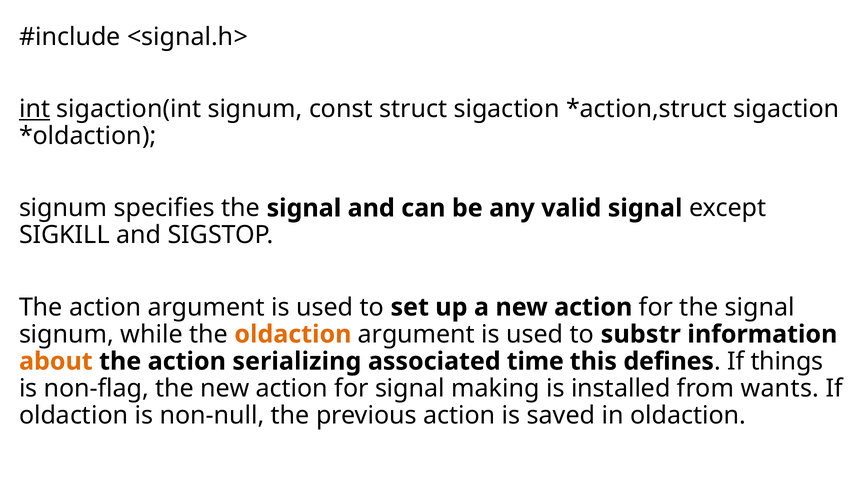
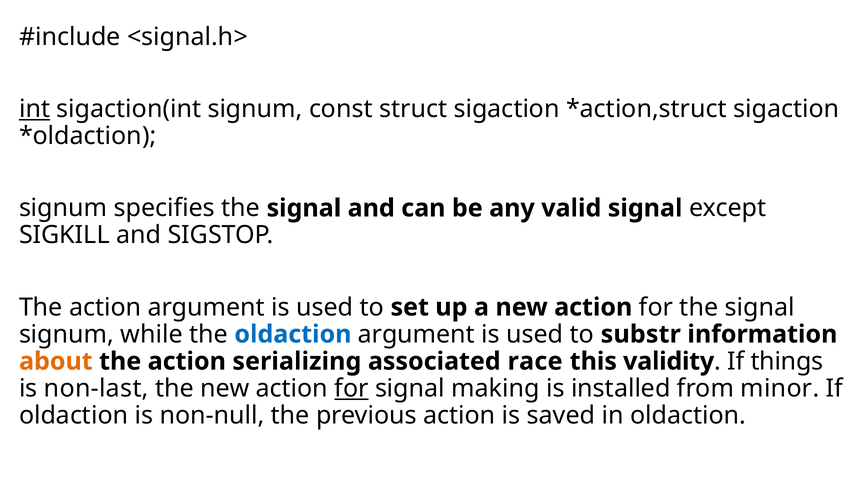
oldaction at (293, 334) colour: orange -> blue
time: time -> race
defines: defines -> validity
non-flag: non-flag -> non-last
for at (351, 388) underline: none -> present
wants: wants -> minor
